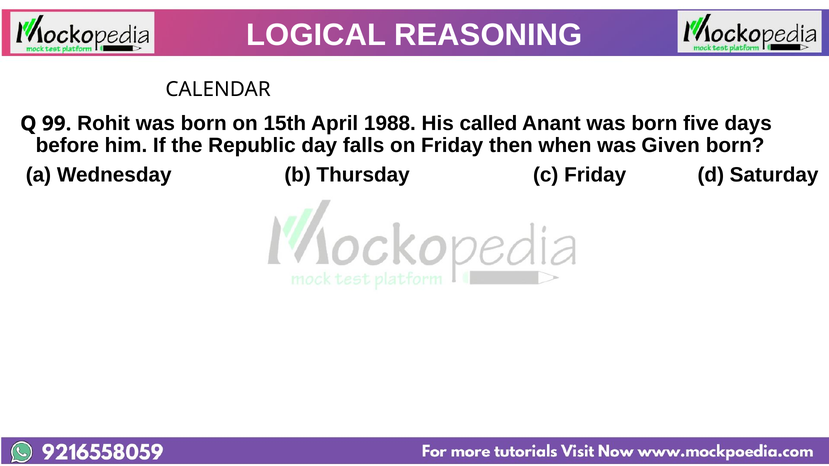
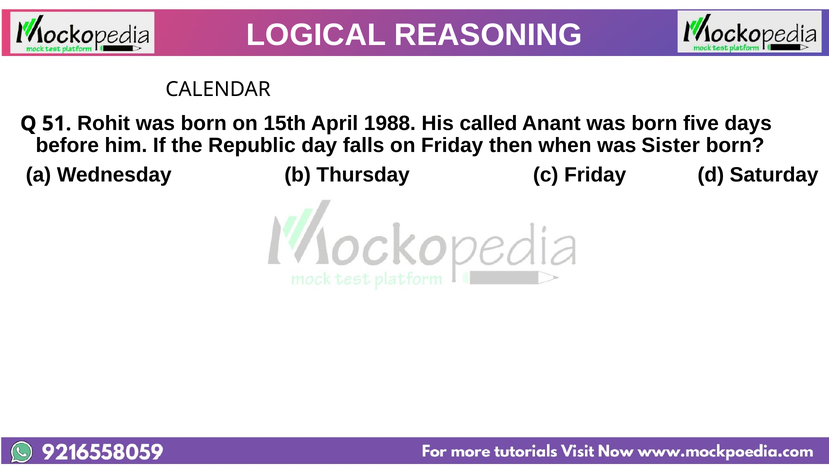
99: 99 -> 51
Given: Given -> Sister
